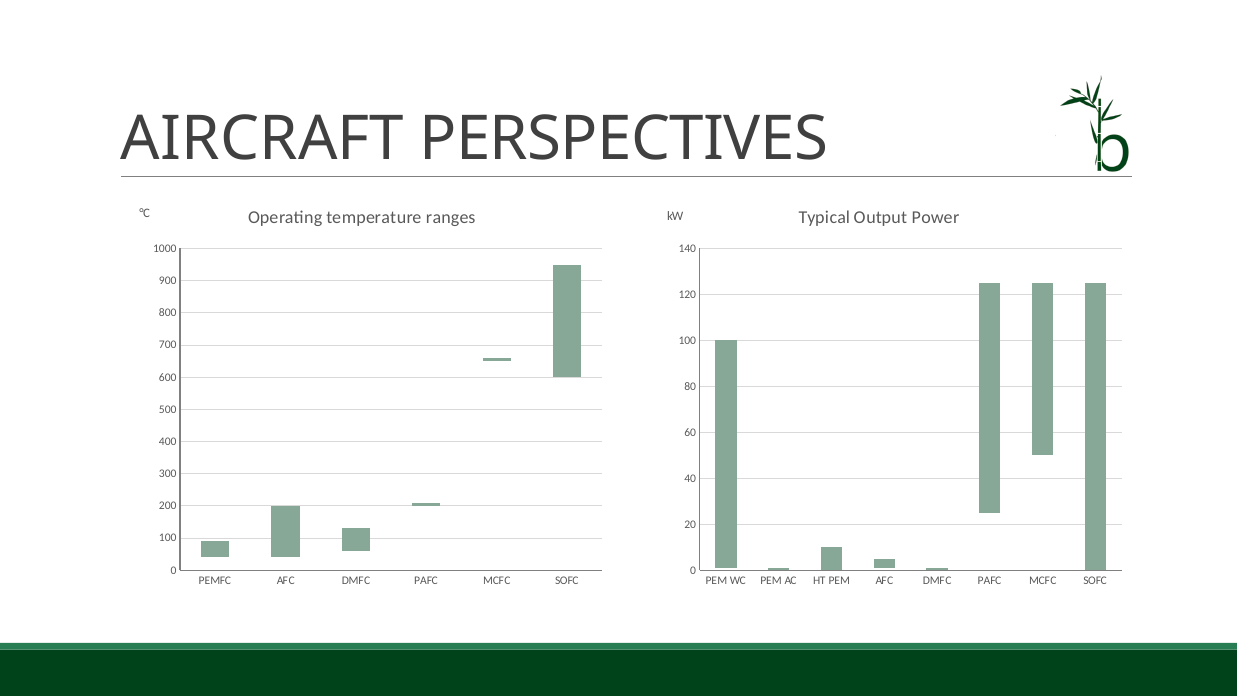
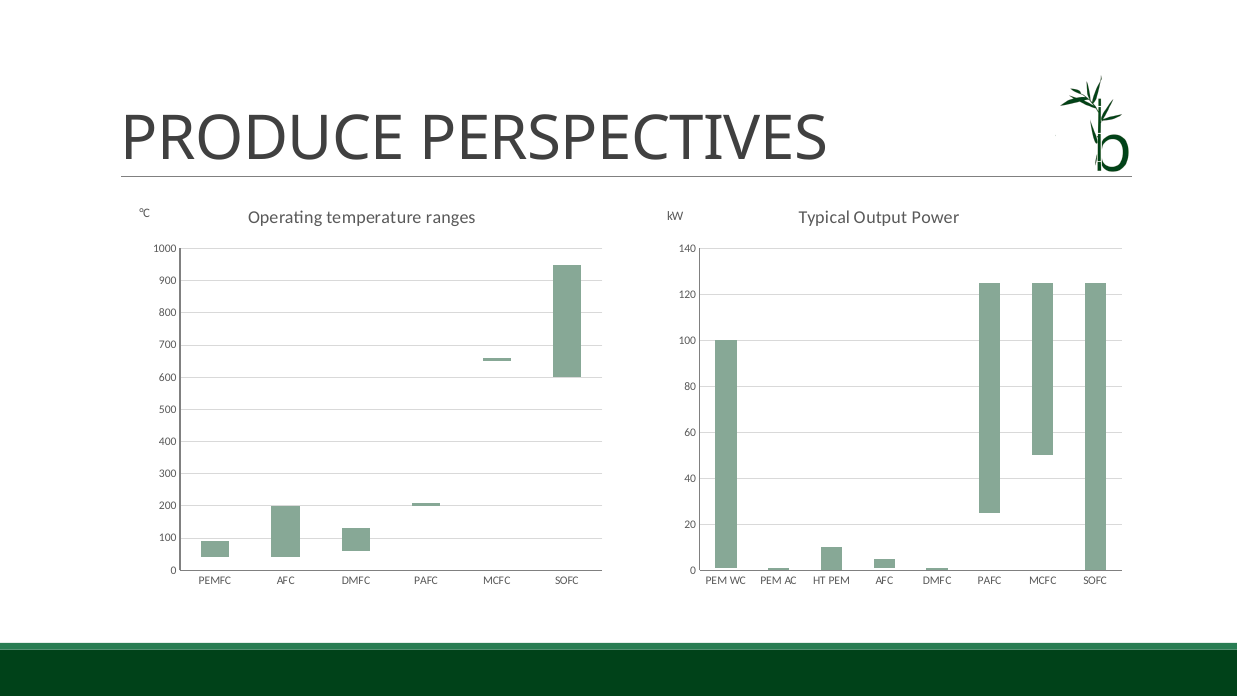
AIRCRAFT: AIRCRAFT -> PRODUCE
